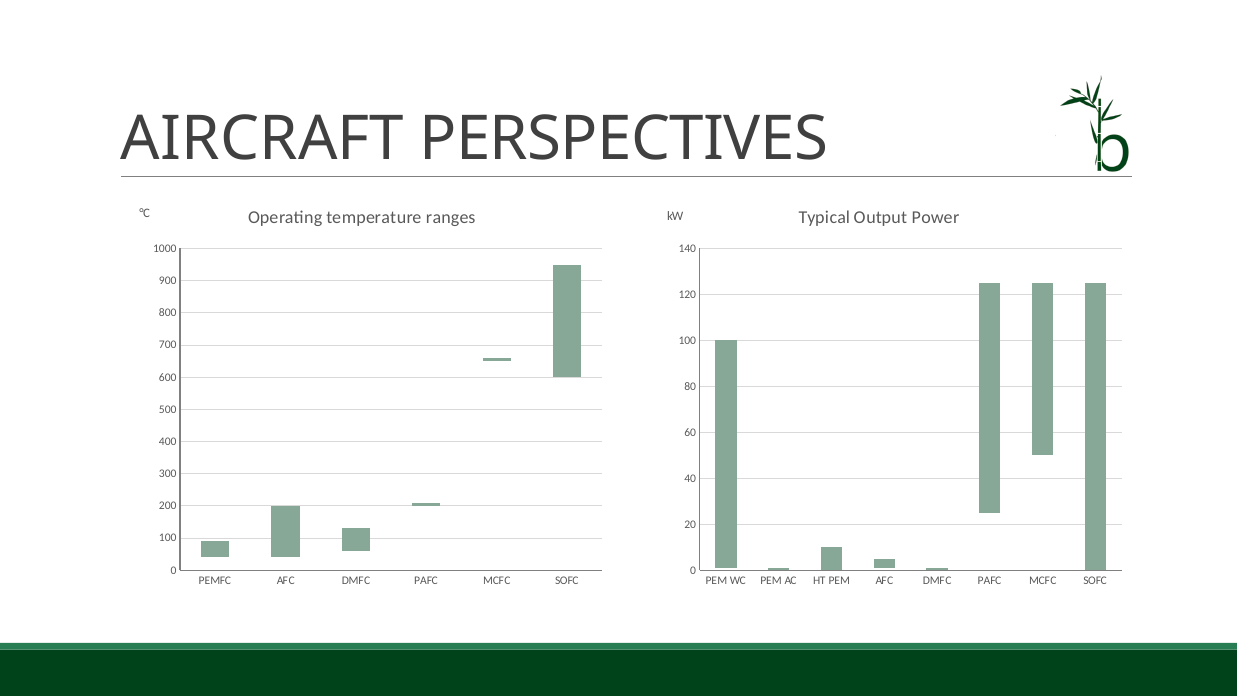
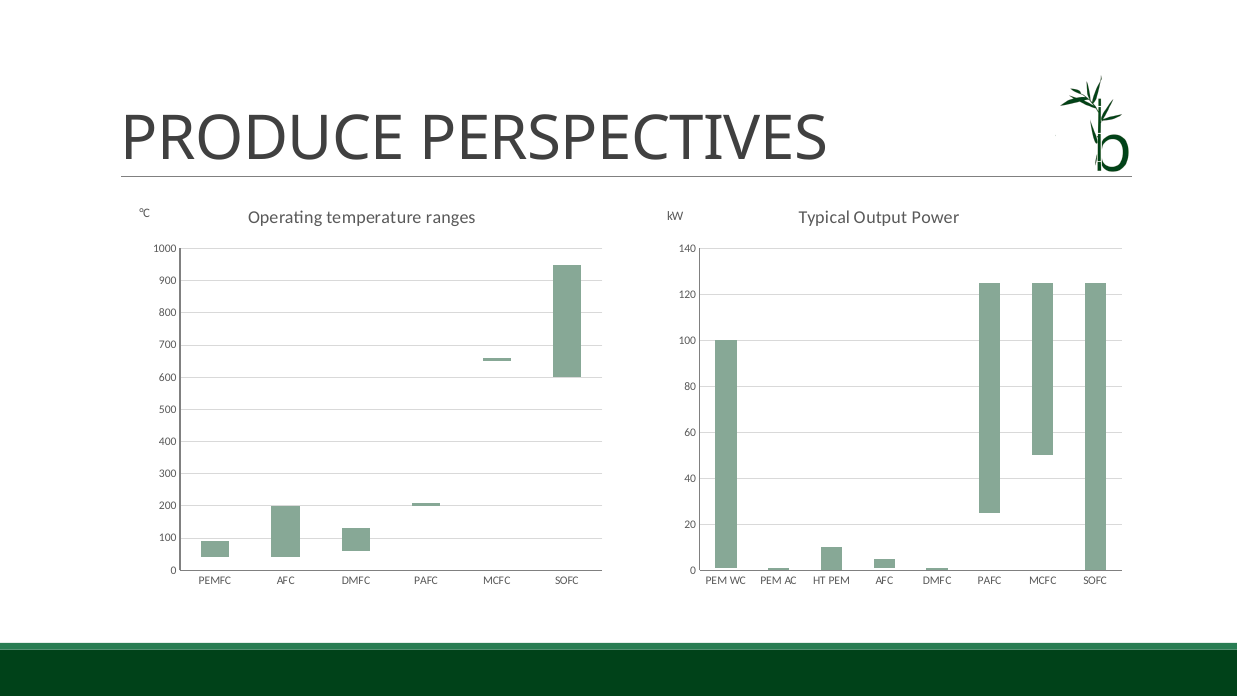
AIRCRAFT: AIRCRAFT -> PRODUCE
